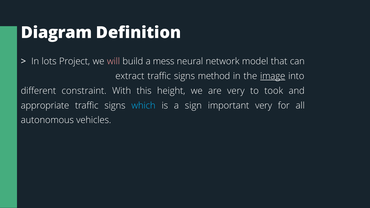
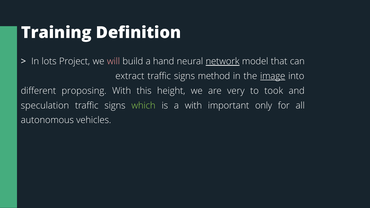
Diagram: Diagram -> Training
mess: mess -> hand
network underline: none -> present
constraint: constraint -> proposing
appropriate: appropriate -> speculation
which colour: light blue -> light green
a sign: sign -> with
important very: very -> only
